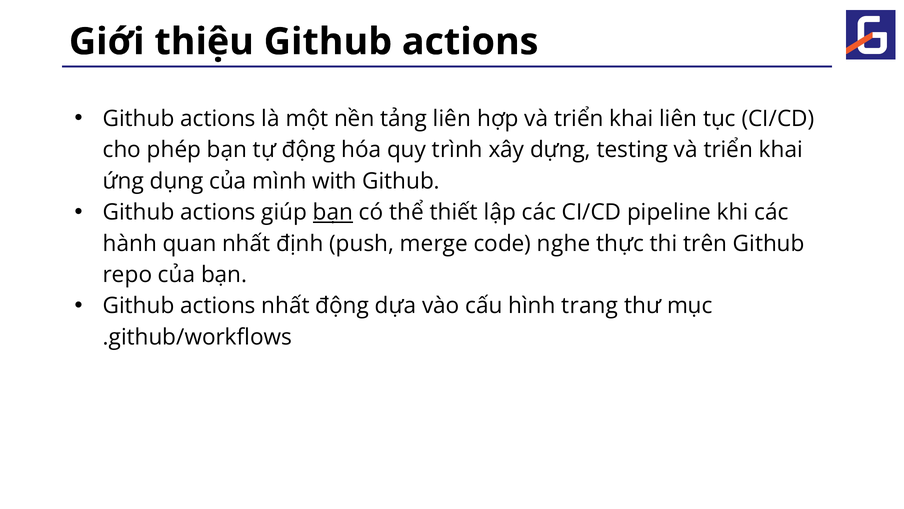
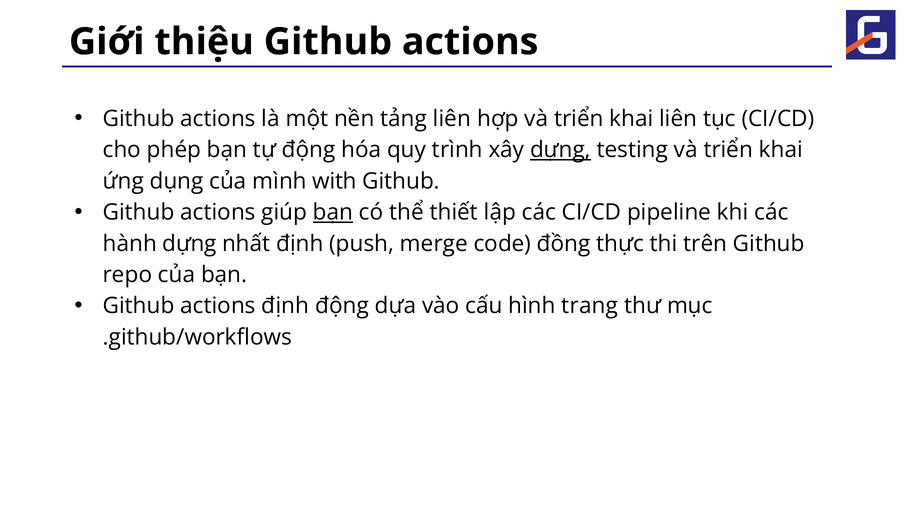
dựng at (560, 150) underline: none -> present
hành quan: quan -> dựng
nghe: nghe -> đồng
actions nhất: nhất -> định
